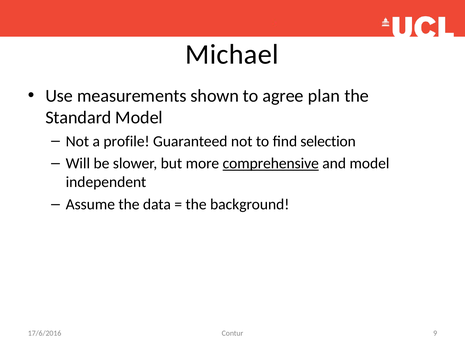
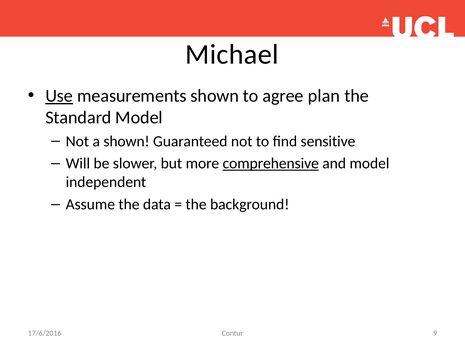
Use underline: none -> present
a profile: profile -> shown
selection: selection -> sensitive
